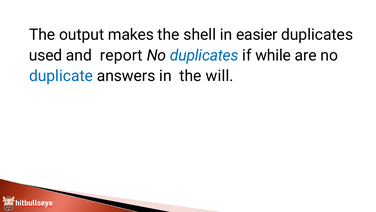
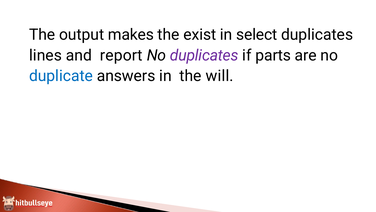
shell: shell -> exist
easier: easier -> select
used: used -> lines
duplicates at (204, 55) colour: blue -> purple
while: while -> parts
